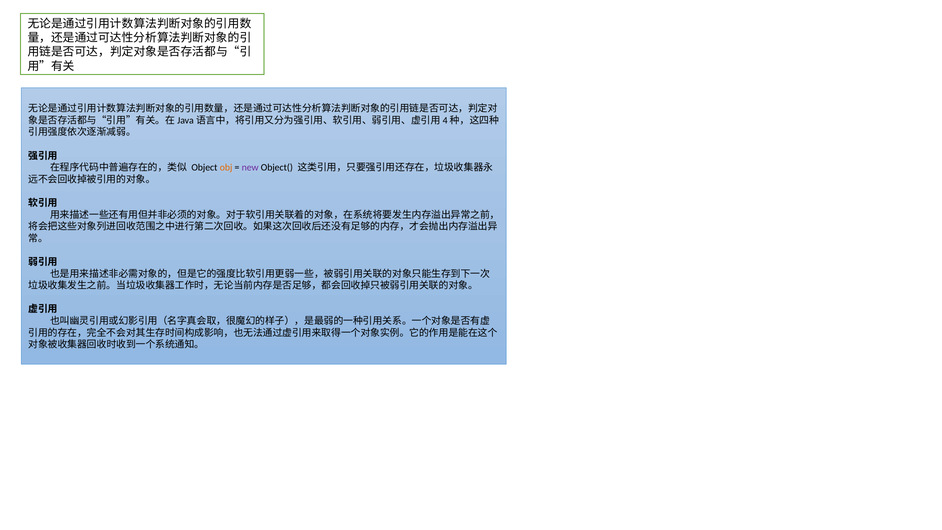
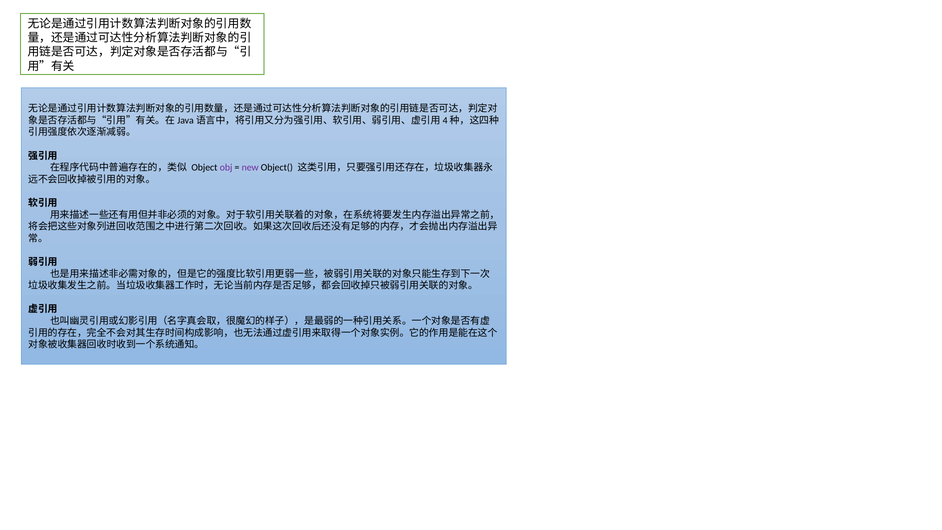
obj colour: orange -> purple
